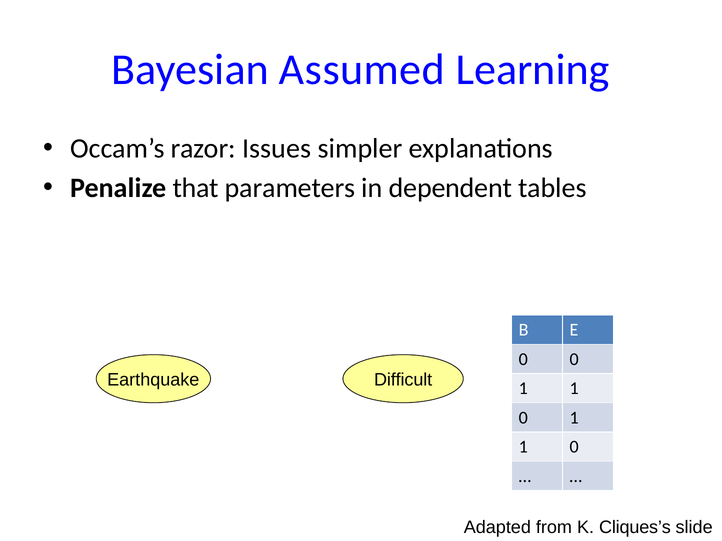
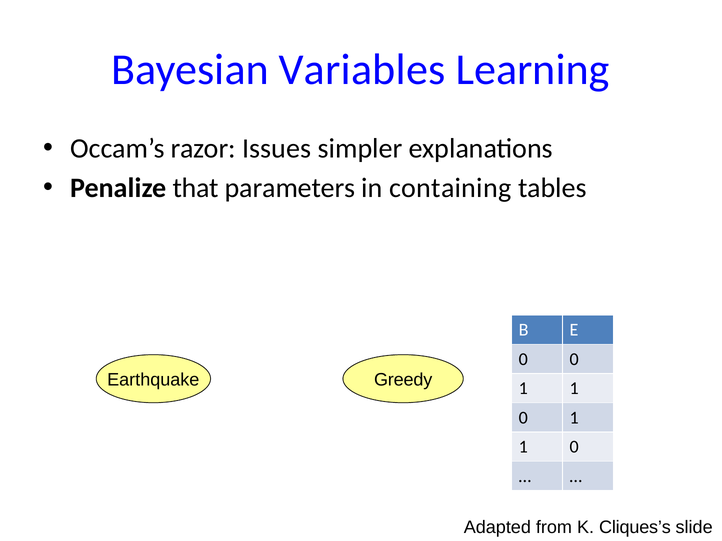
Assumed: Assumed -> Variables
dependent: dependent -> containing
Difficult: Difficult -> Greedy
